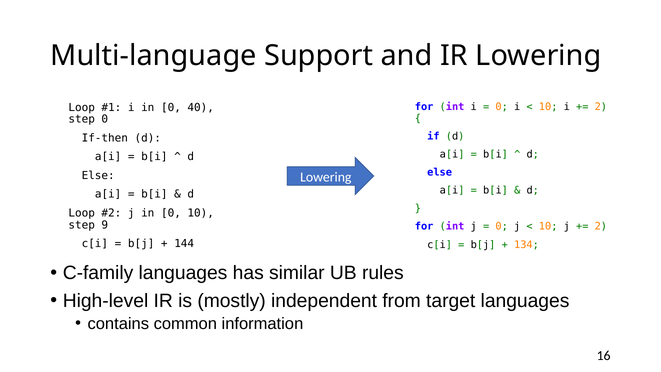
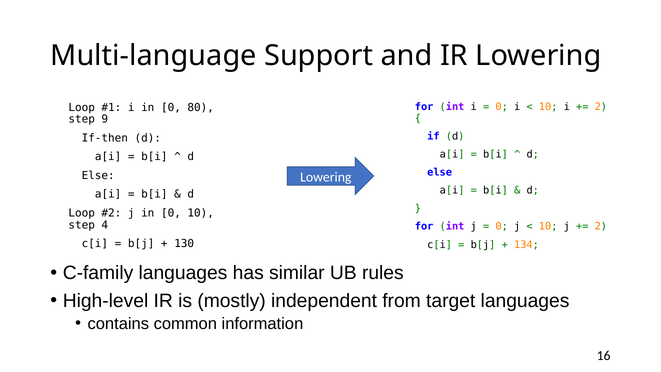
40: 40 -> 80
step 0: 0 -> 9
9: 9 -> 4
144: 144 -> 130
